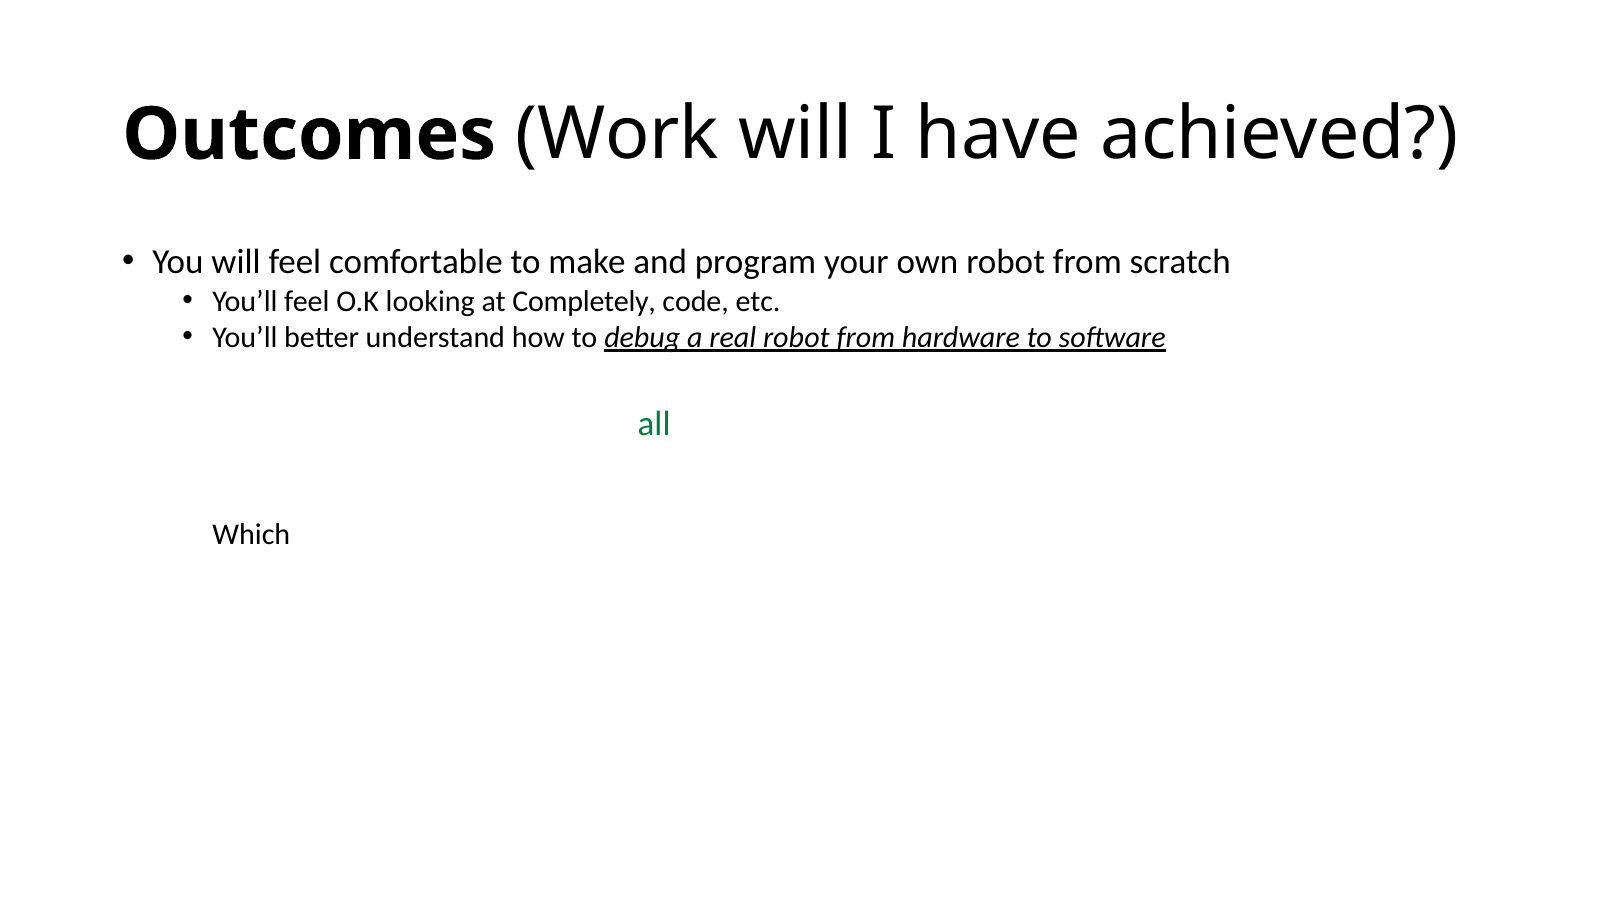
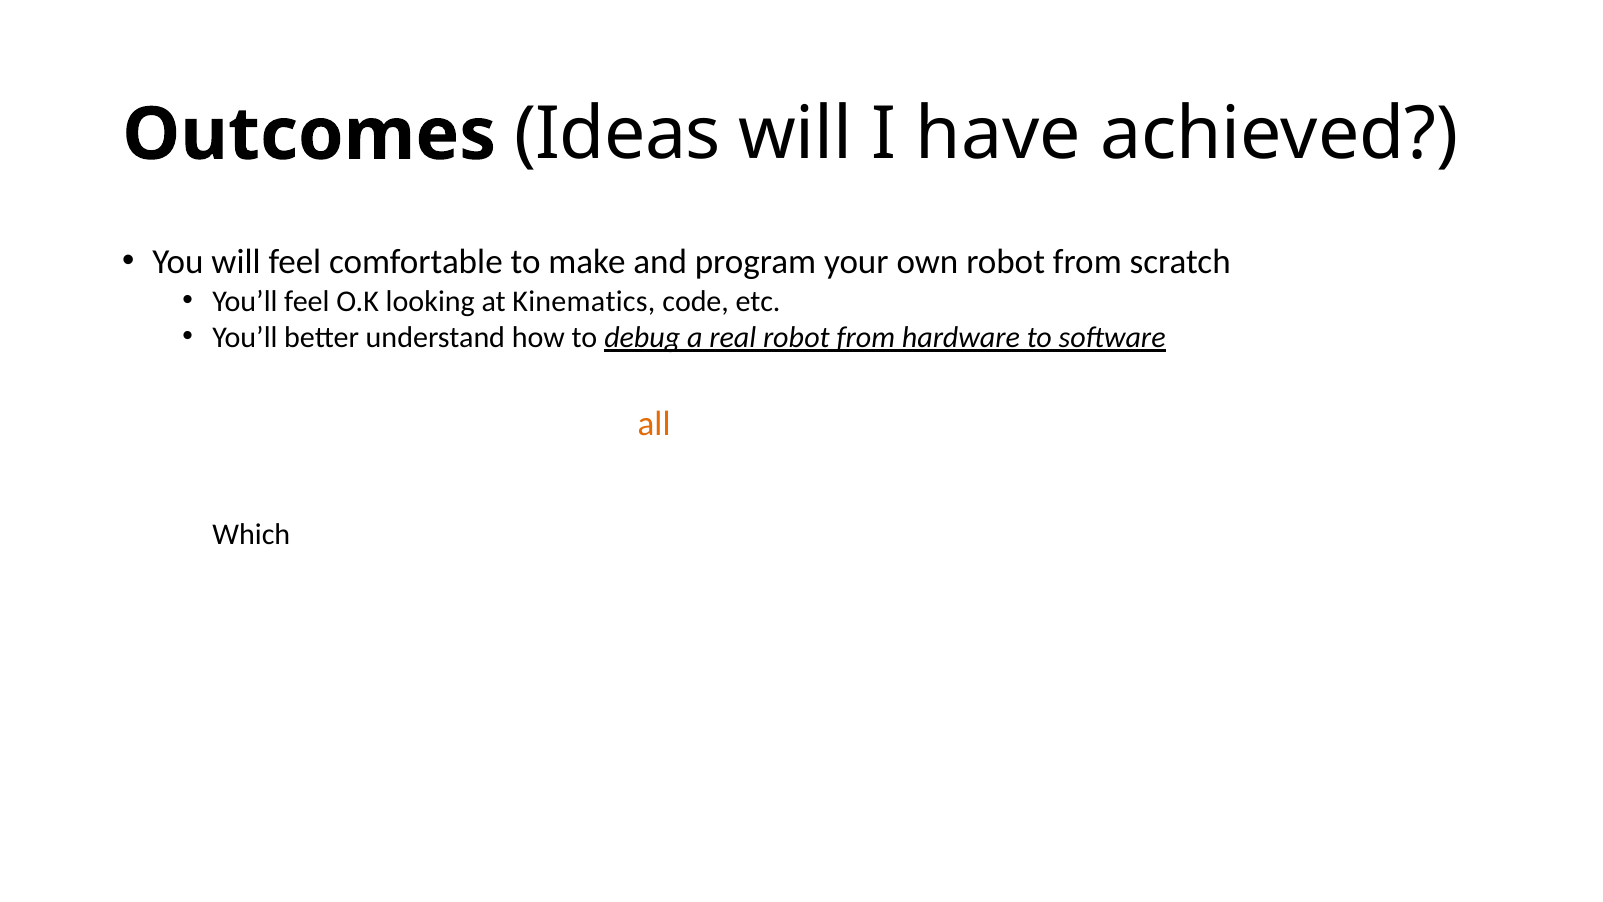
Work: Work -> Ideas
Completely: Completely -> Kinematics
all colour: green -> orange
